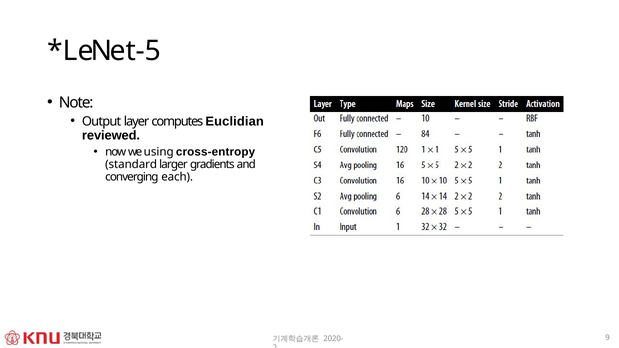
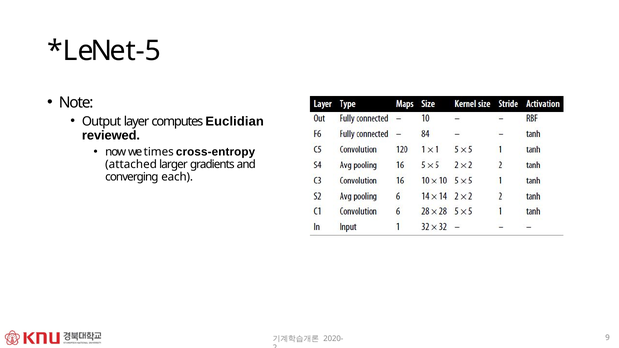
using: using -> times
standard: standard -> attached
